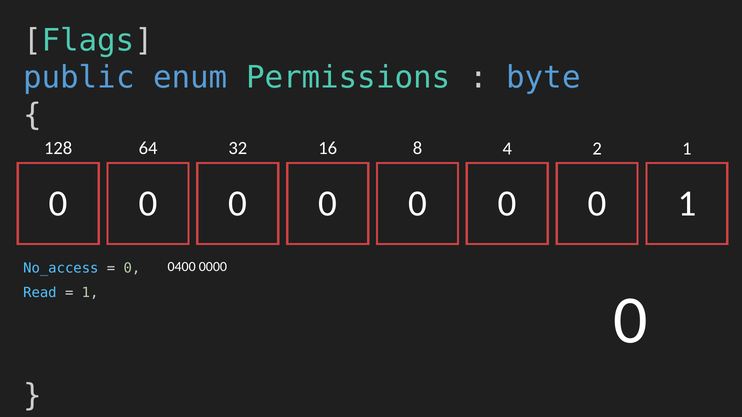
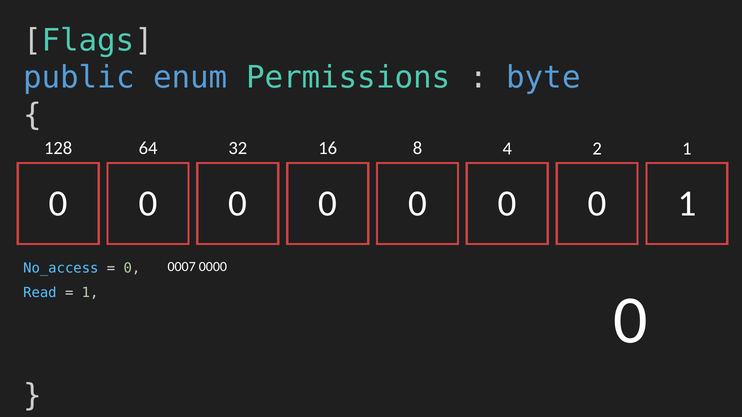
0400: 0400 -> 0007
